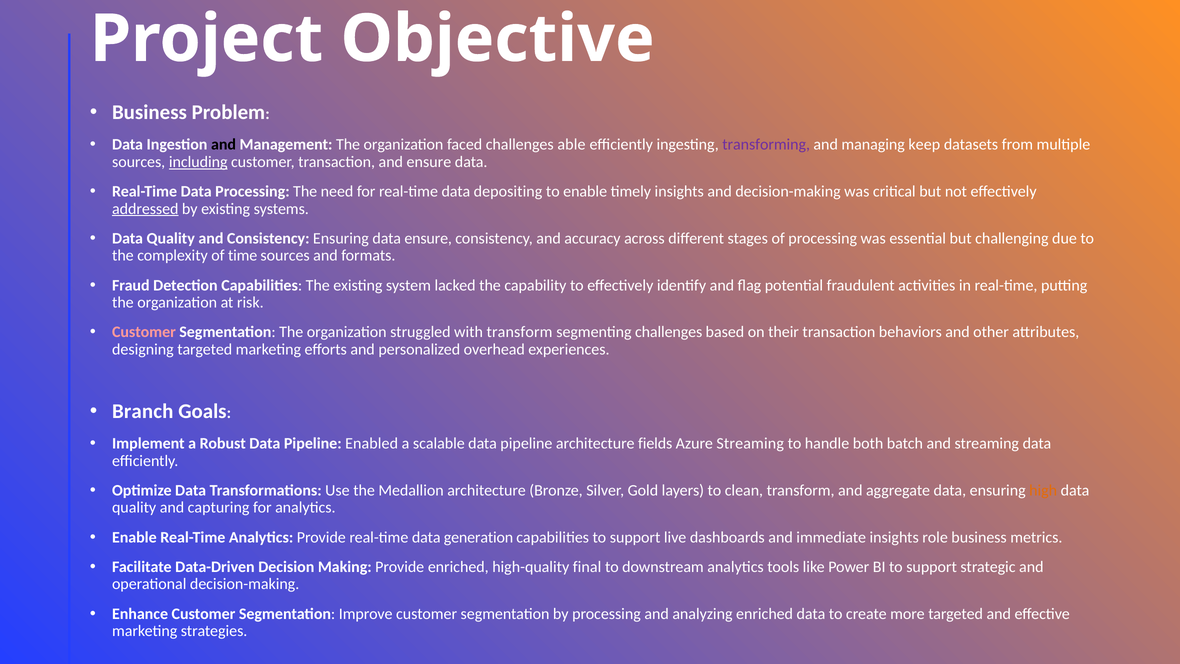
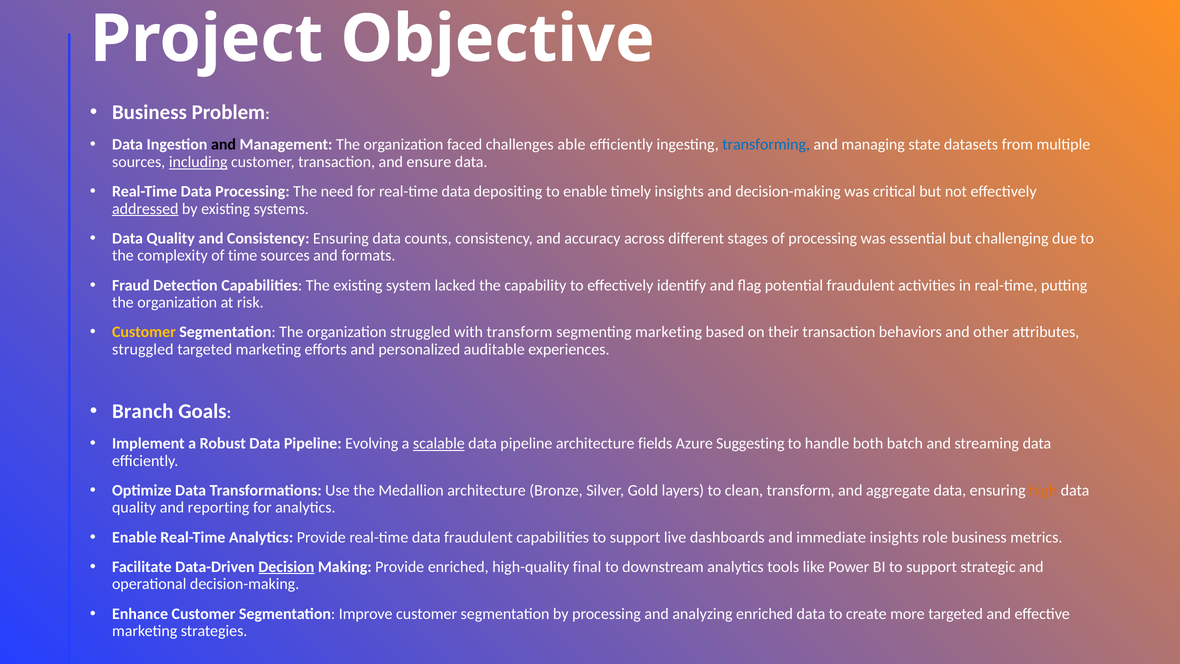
transforming colour: purple -> blue
keep: keep -> state
data ensure: ensure -> counts
Customer at (144, 332) colour: pink -> yellow
segmenting challenges: challenges -> marketing
designing at (143, 349): designing -> struggled
overhead: overhead -> auditable
Enabled: Enabled -> Evolving
scalable underline: none -> present
Azure Streaming: Streaming -> Suggesting
capturing: capturing -> reporting
data generation: generation -> fraudulent
Decision underline: none -> present
